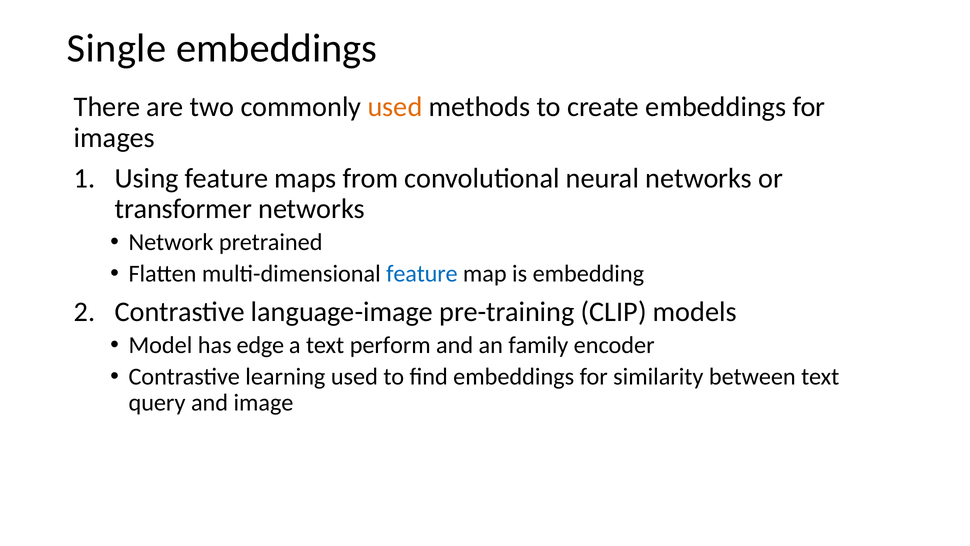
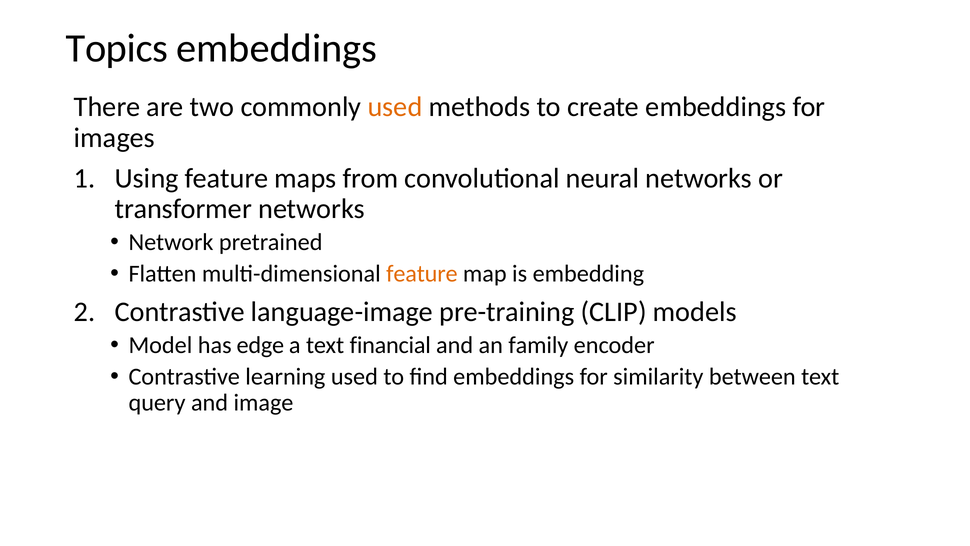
Single: Single -> Topics
feature at (422, 273) colour: blue -> orange
perform: perform -> financial
